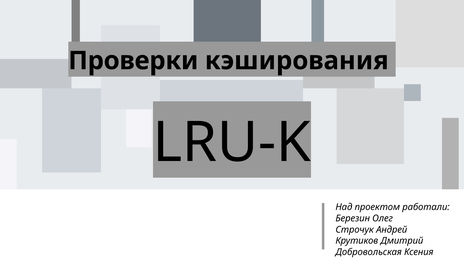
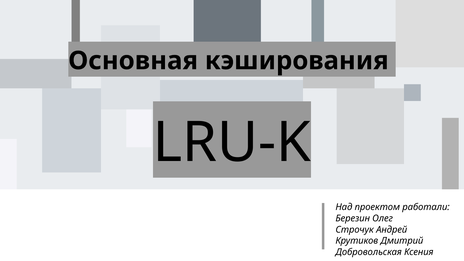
Проверки: Проверки -> Основная
